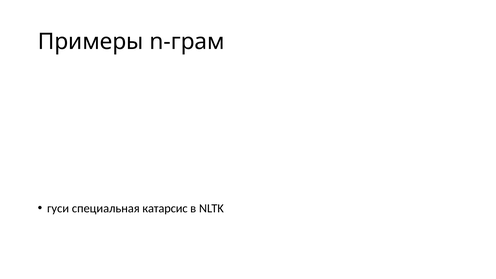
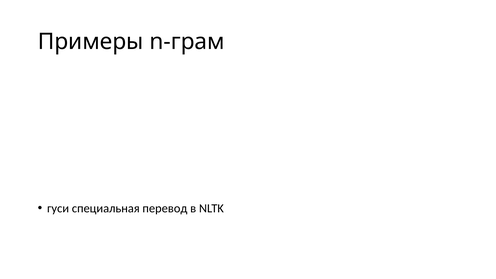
катарсис: катарсис -> перевод
